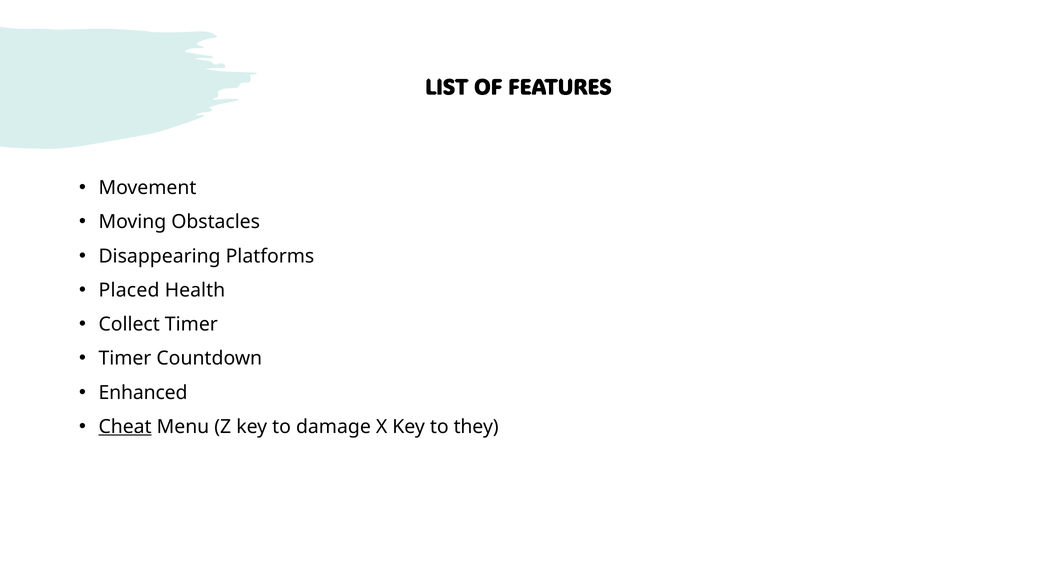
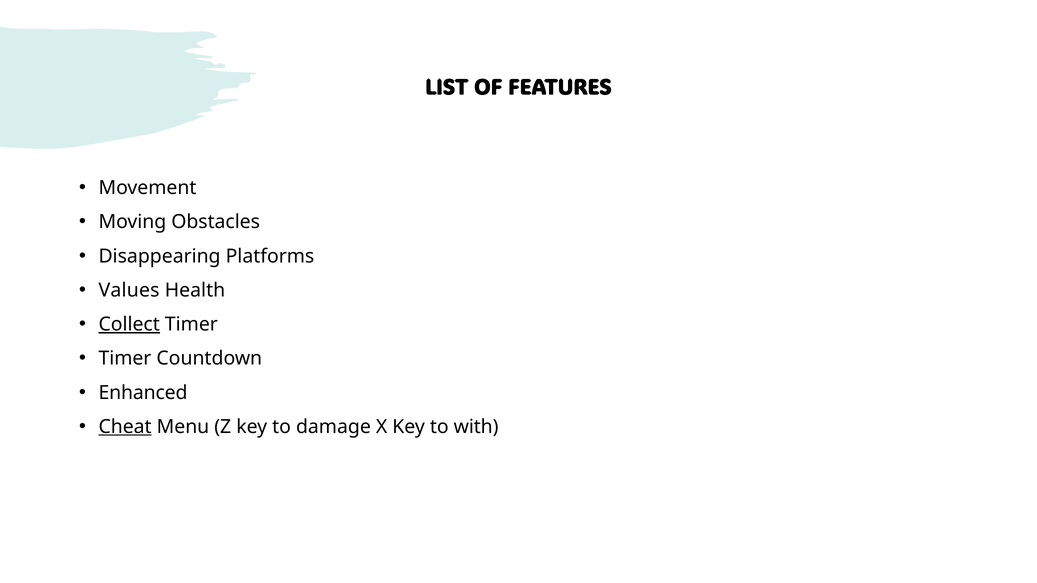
Placed: Placed -> Values
Collect underline: none -> present
they: they -> with
